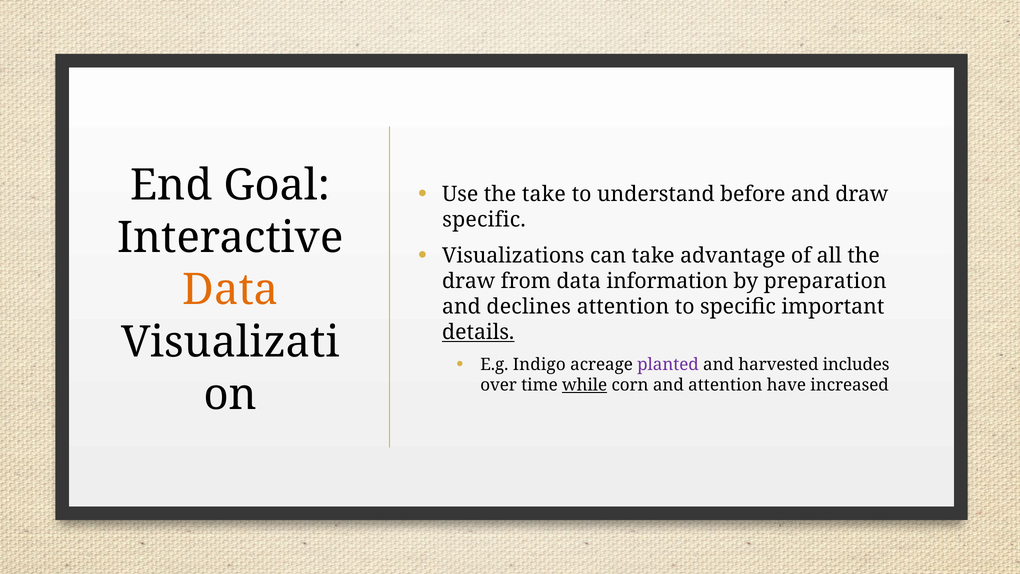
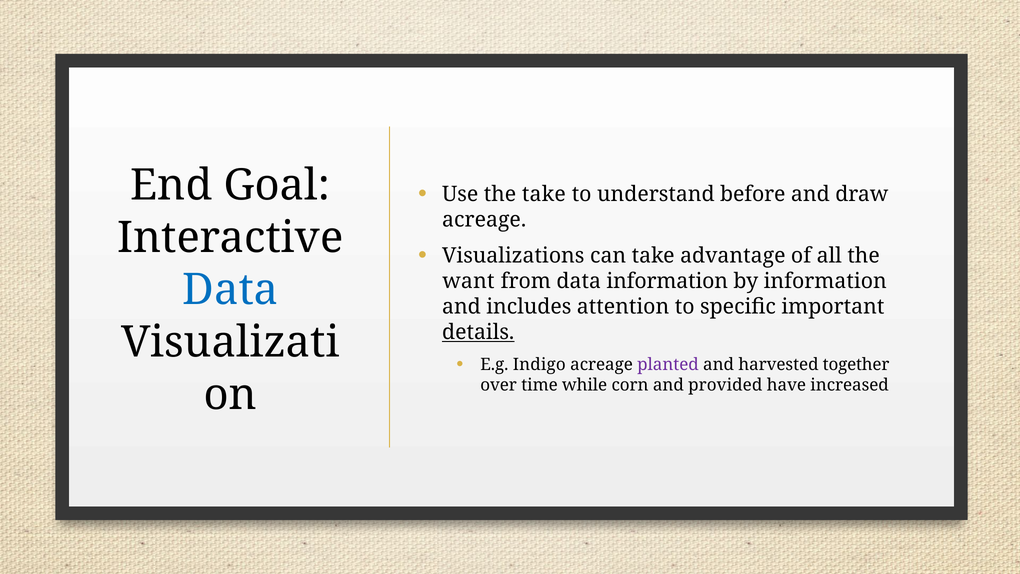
specific at (484, 219): specific -> acreage
draw at (469, 281): draw -> want
by preparation: preparation -> information
Data at (230, 290) colour: orange -> blue
declines: declines -> includes
includes: includes -> together
while underline: present -> none
and attention: attention -> provided
